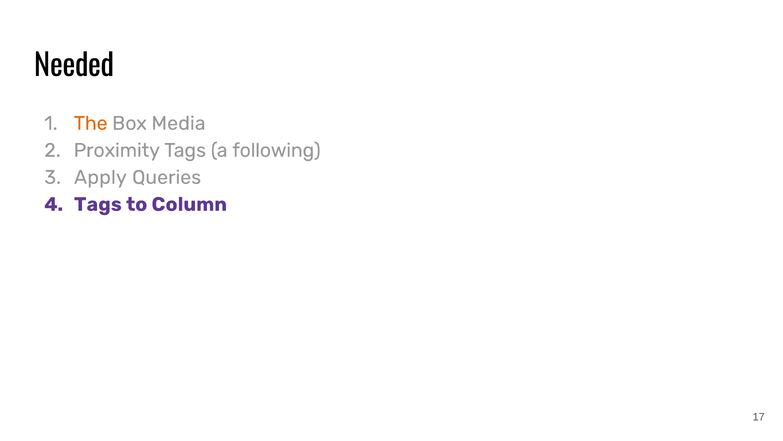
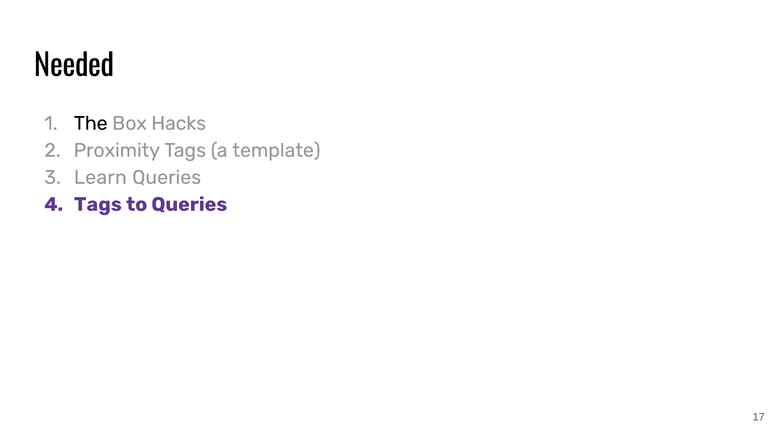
The colour: orange -> black
Media: Media -> Hacks
following: following -> template
Apply: Apply -> Learn
to Column: Column -> Queries
